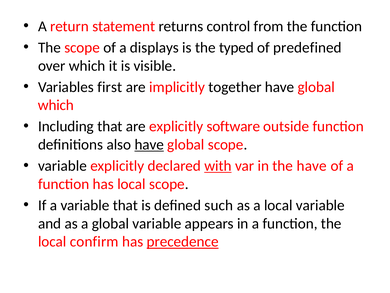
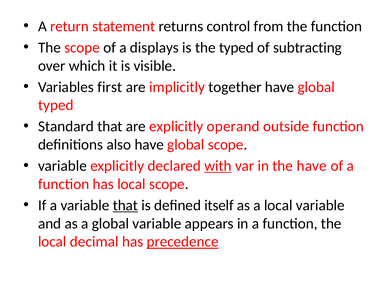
predefined: predefined -> subtracting
which at (56, 105): which -> typed
Including: Including -> Standard
software: software -> operand
have at (149, 144) underline: present -> none
that at (125, 205) underline: none -> present
such: such -> itself
confirm: confirm -> decimal
